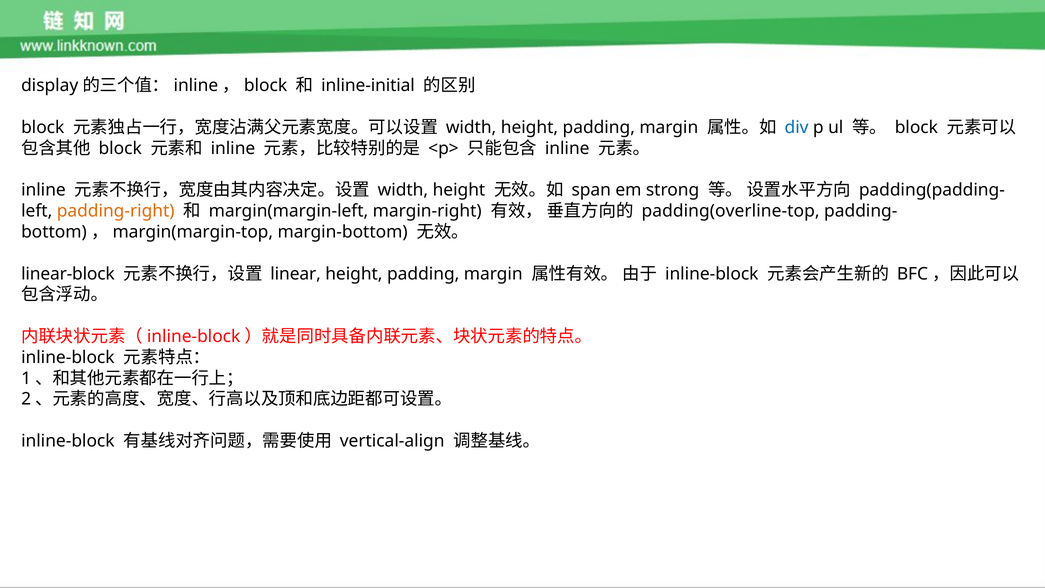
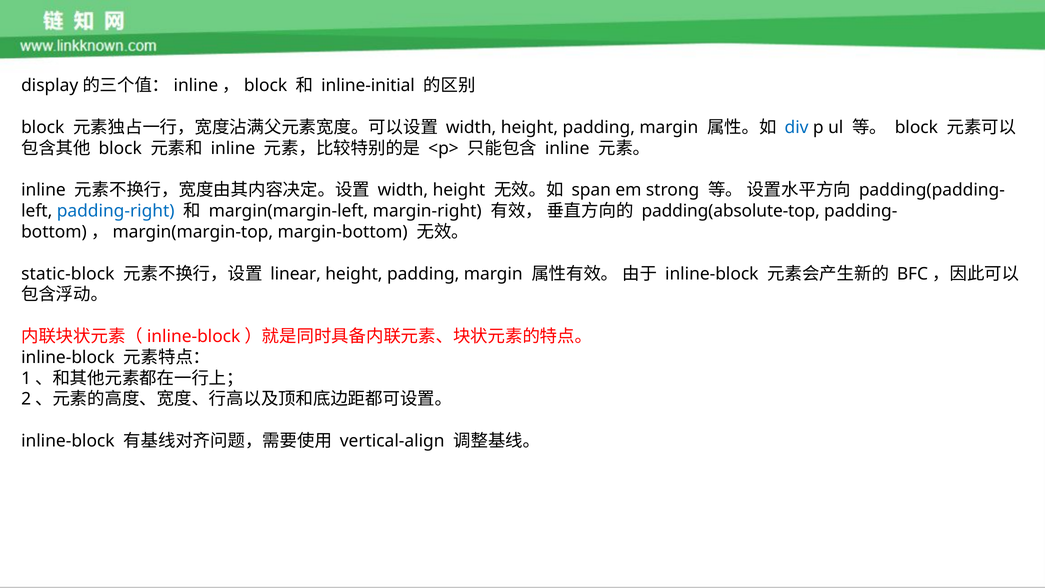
padding-right colour: orange -> blue
padding(overline-top: padding(overline-top -> padding(absolute-top
linear-block: linear-block -> static-block
